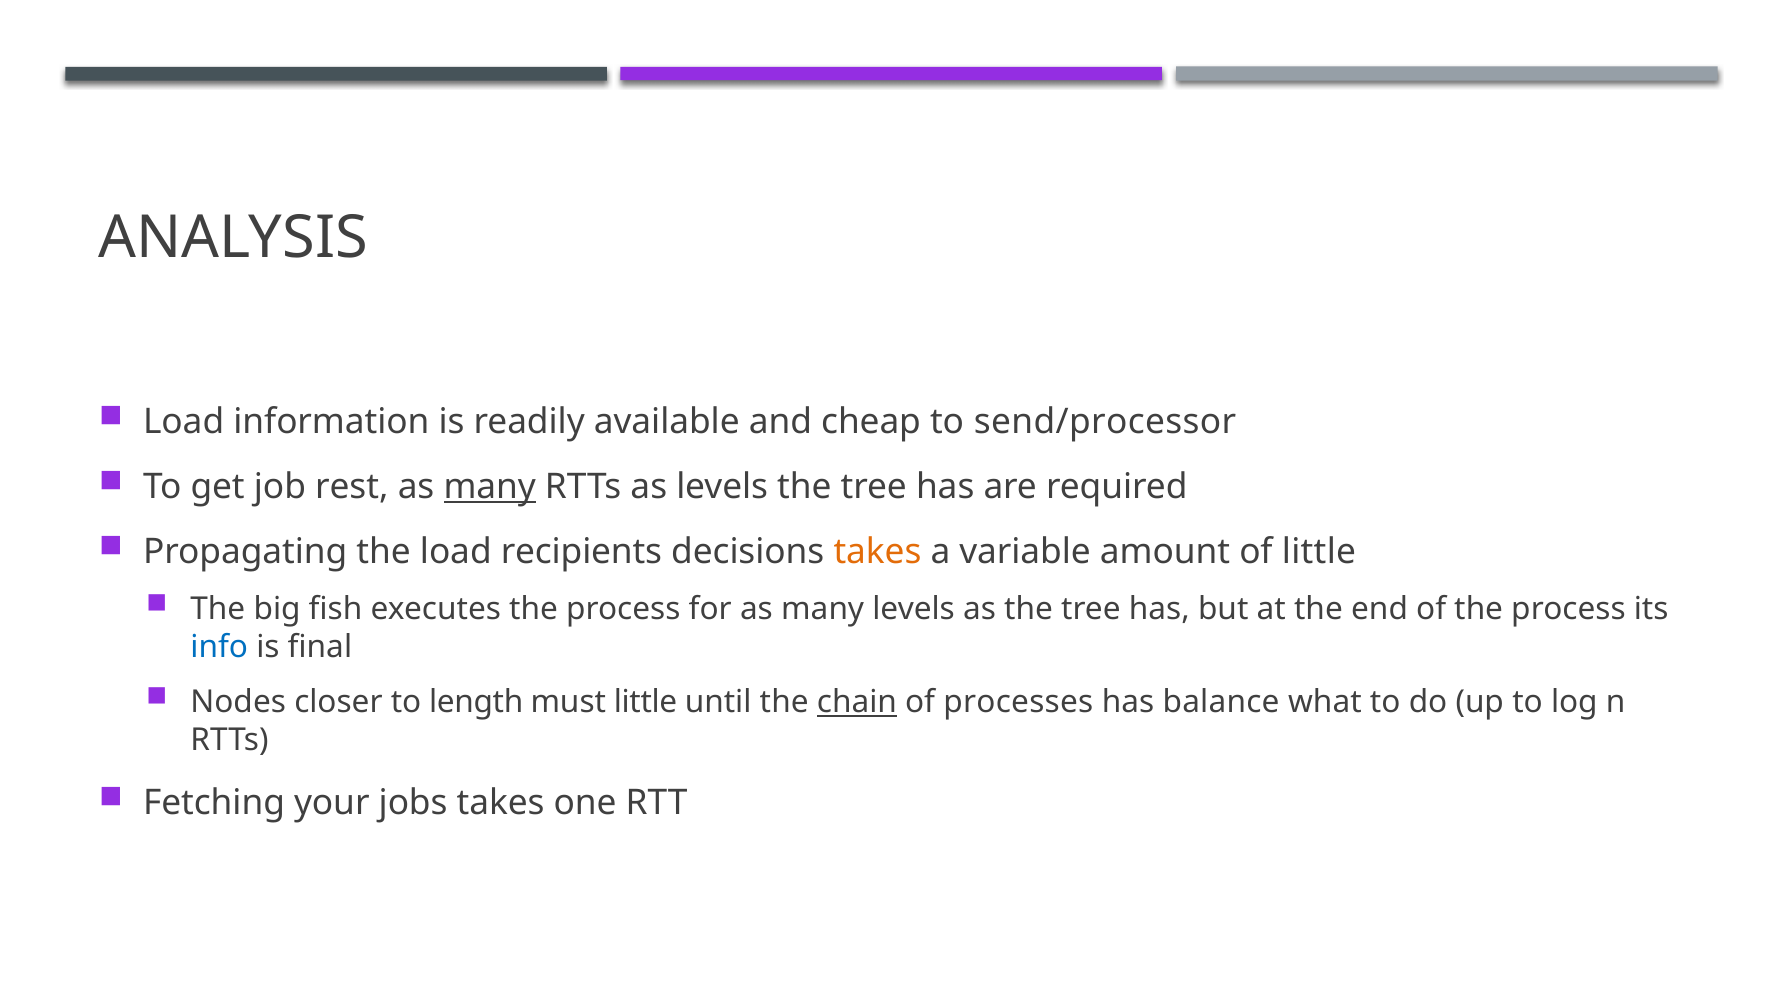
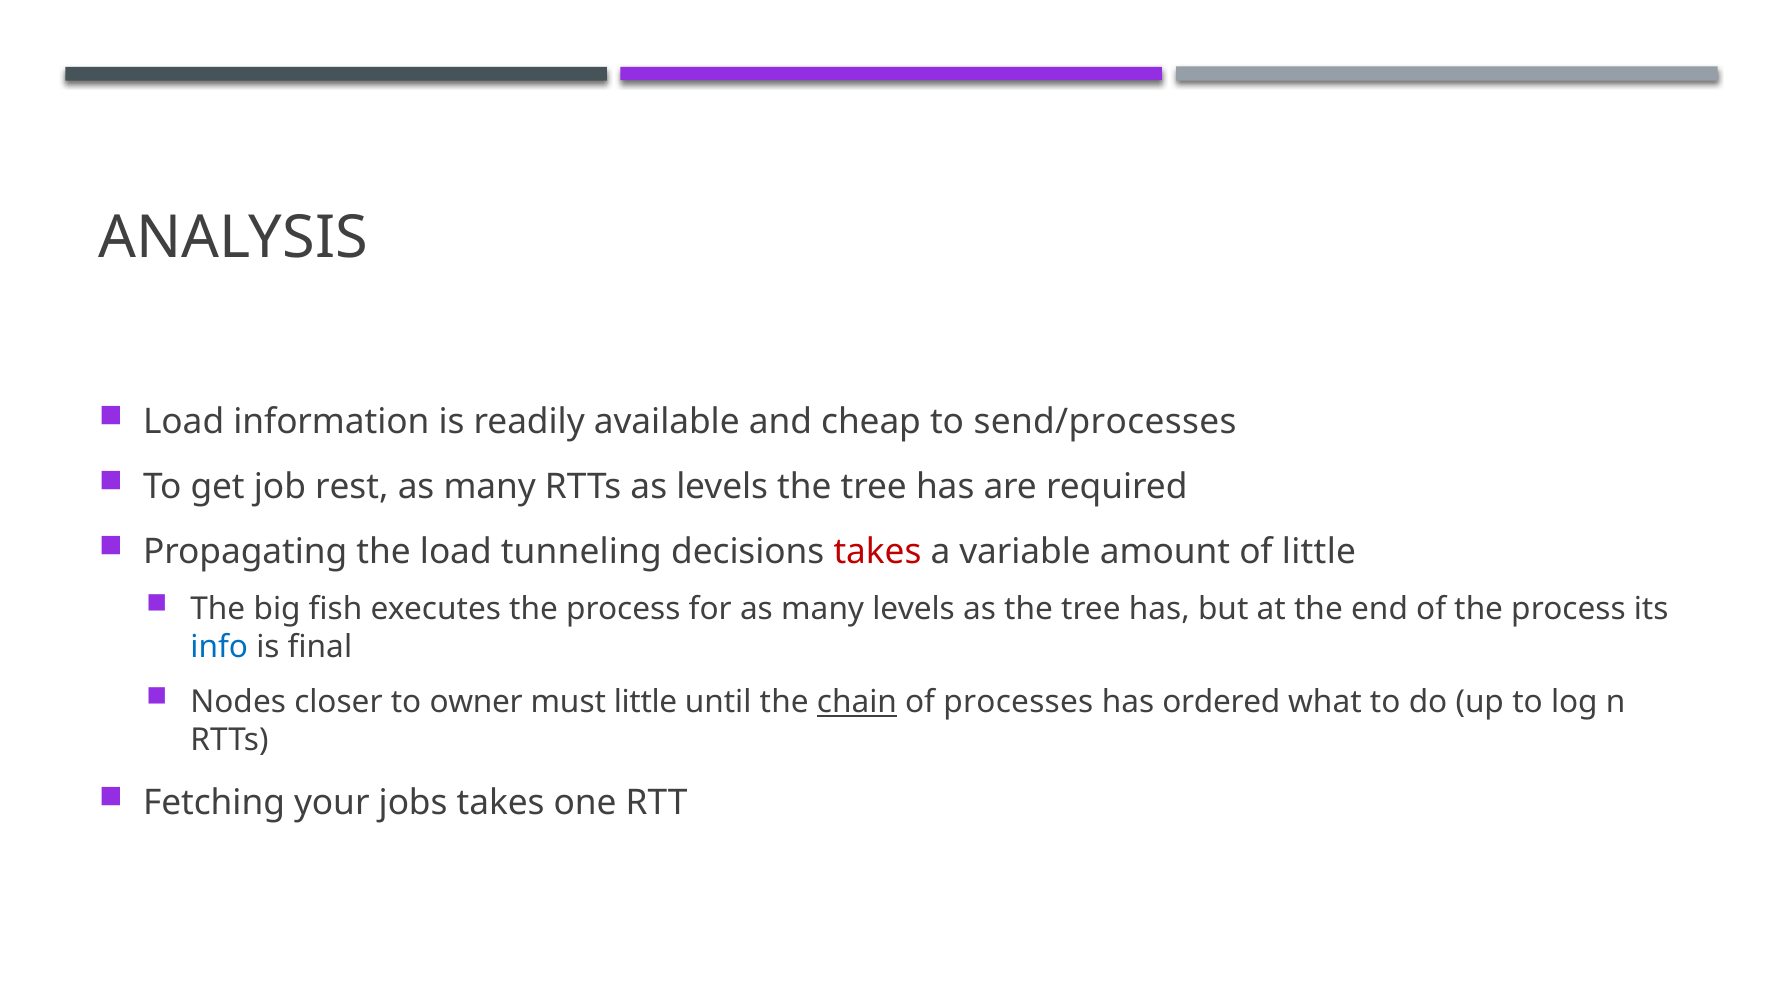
send/processor: send/processor -> send/processes
many at (490, 487) underline: present -> none
recipients: recipients -> tunneling
takes at (877, 552) colour: orange -> red
length: length -> owner
balance: balance -> ordered
